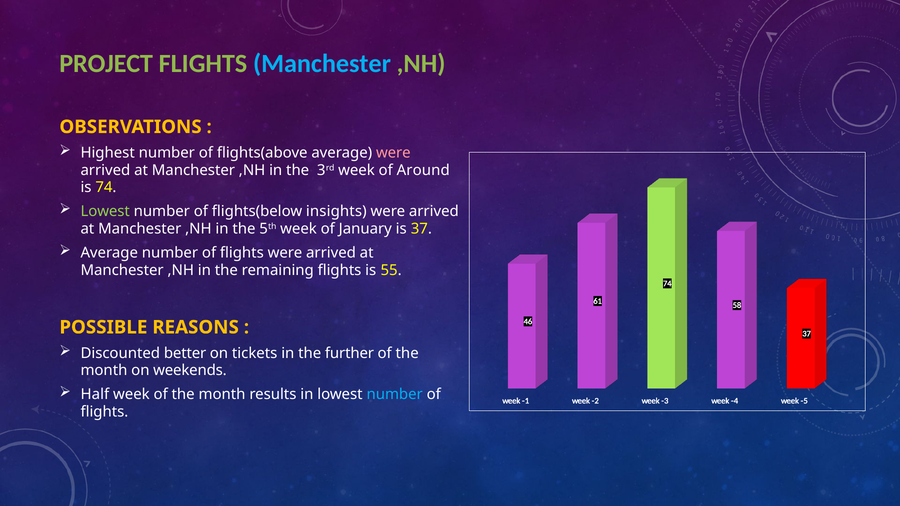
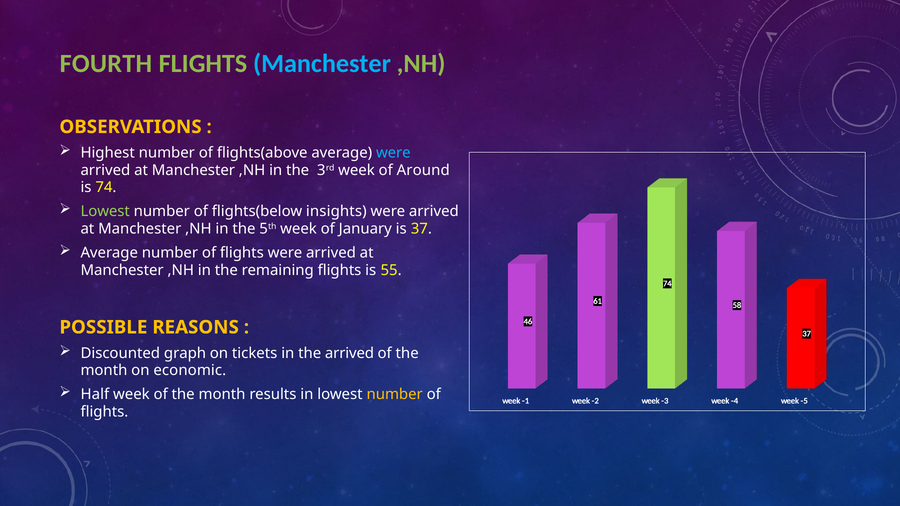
PROJECT: PROJECT -> FOURTH
were at (393, 153) colour: pink -> light blue
better: better -> graph
the further: further -> arrived
weekends: weekends -> economic
number at (395, 395) colour: light blue -> yellow
